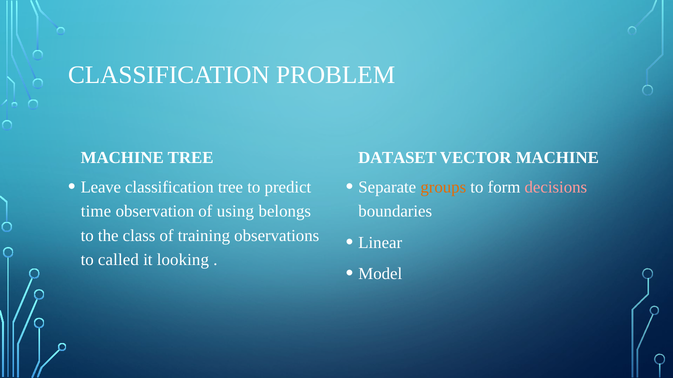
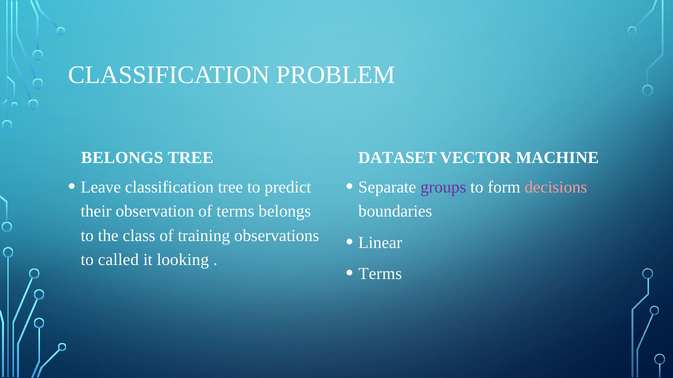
MACHINE at (122, 158): MACHINE -> BELONGS
groups colour: orange -> purple
time: time -> their
of using: using -> terms
Model at (380, 274): Model -> Terms
